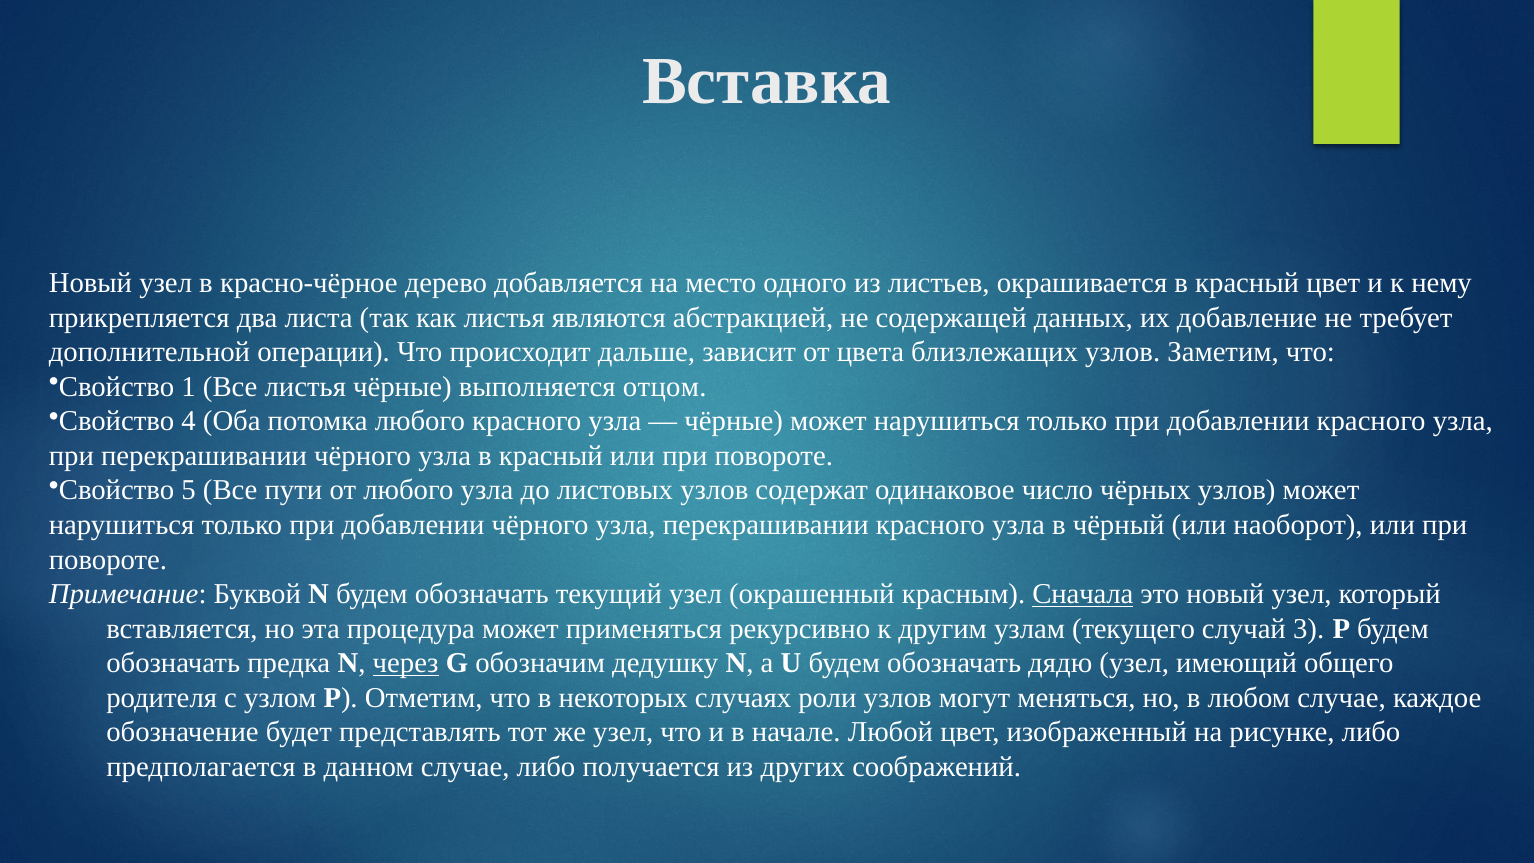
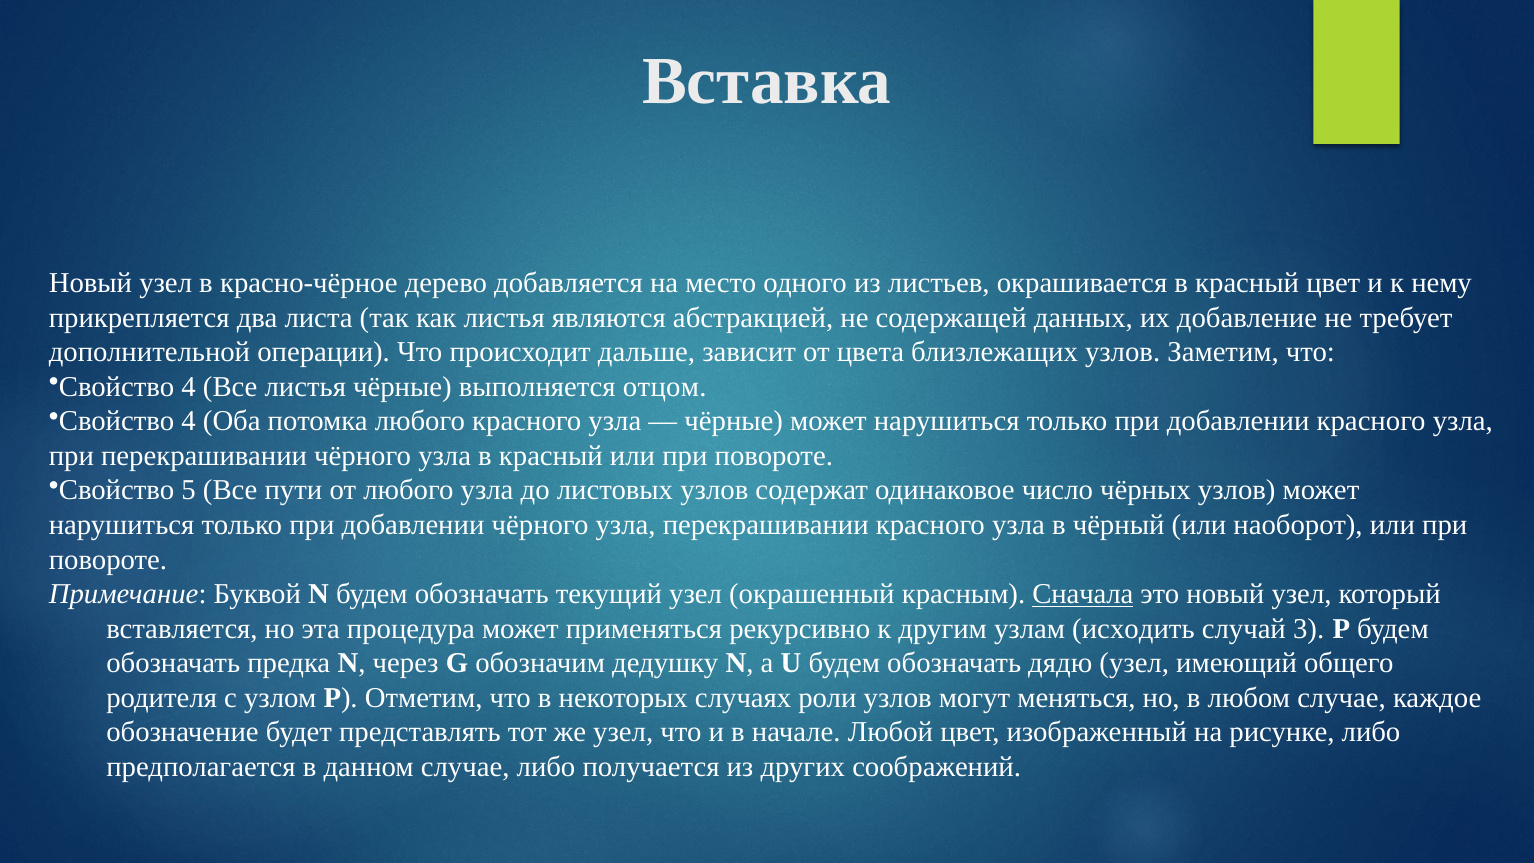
1 at (189, 387): 1 -> 4
текущего: текущего -> исходить
через underline: present -> none
